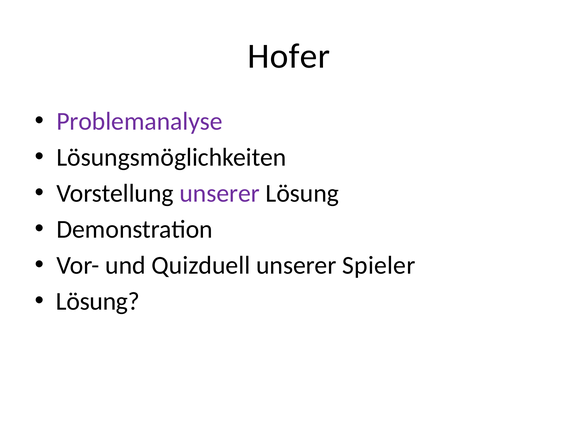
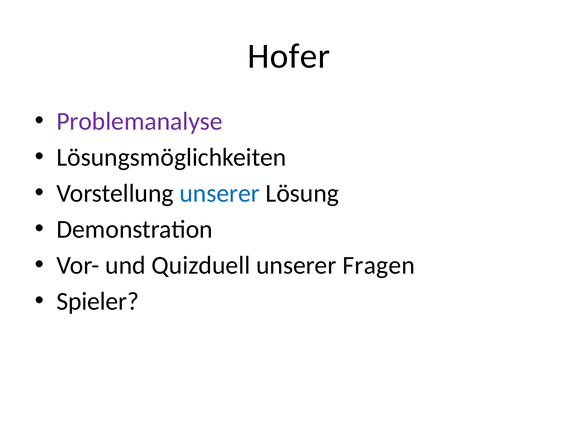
unserer at (220, 193) colour: purple -> blue
Spieler: Spieler -> Fragen
Lösung at (98, 301): Lösung -> Spieler
